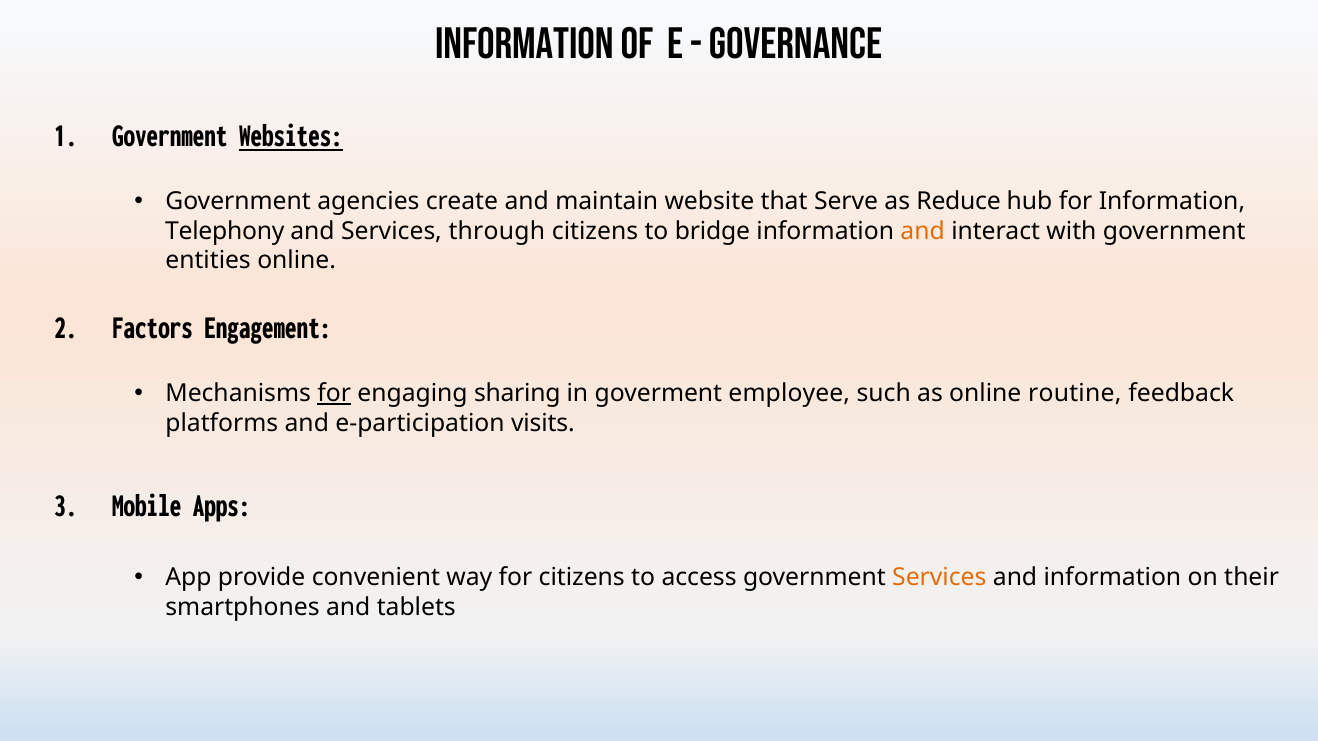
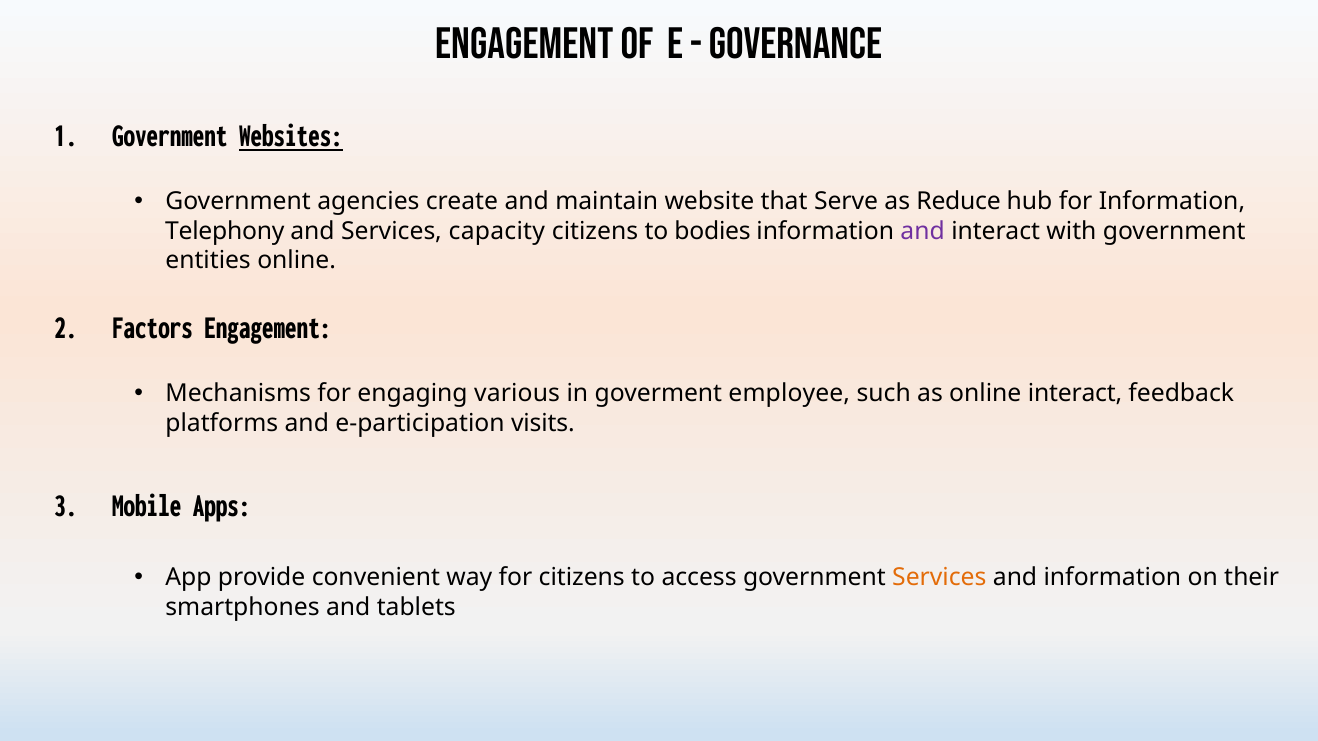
Information at (524, 44): Information -> Engagement
through: through -> capacity
bridge: bridge -> bodies
and at (923, 231) colour: orange -> purple
for at (334, 394) underline: present -> none
sharing: sharing -> various
online routine: routine -> interact
